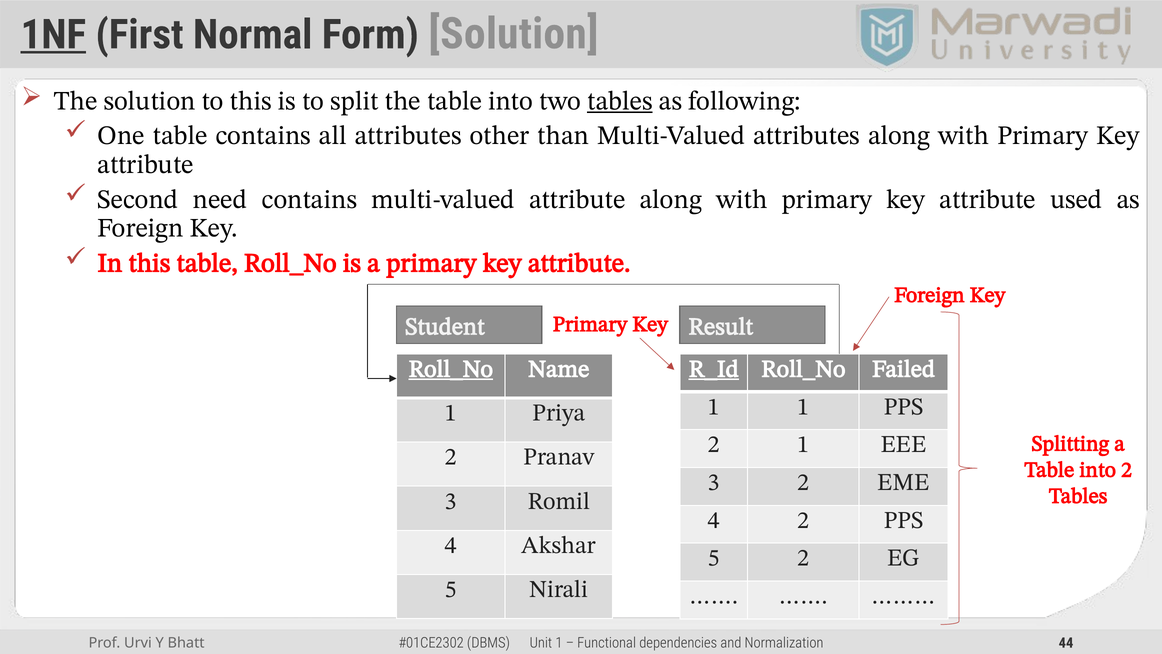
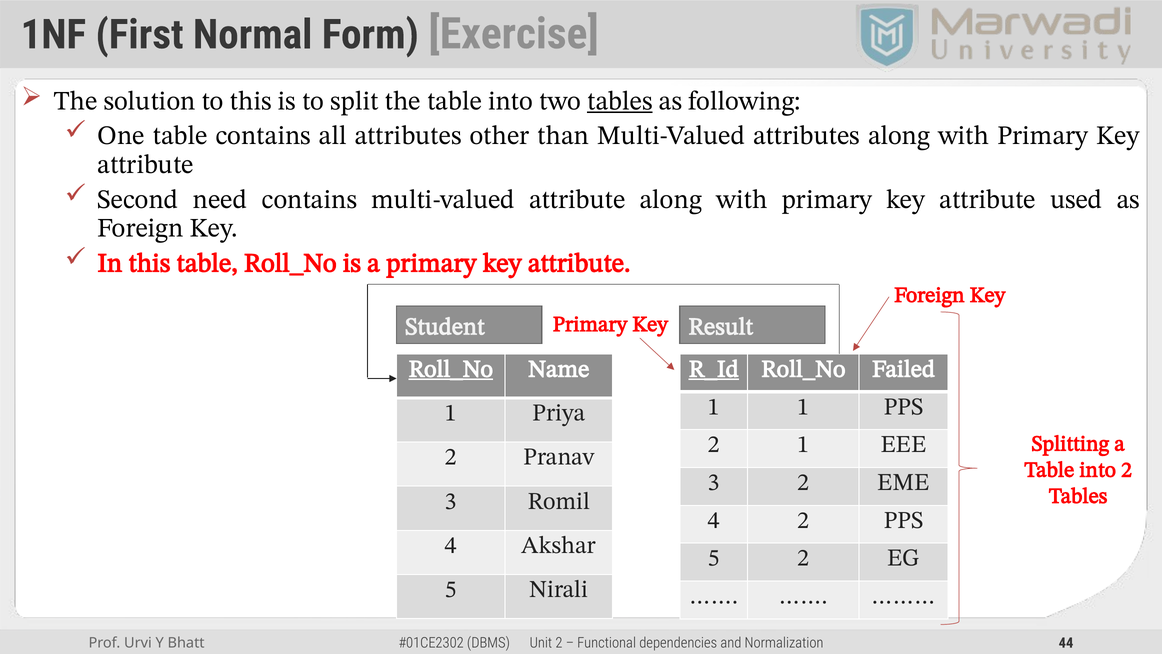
1NF underline: present -> none
Form Solution: Solution -> Exercise
1 at (559, 643): 1 -> 2
